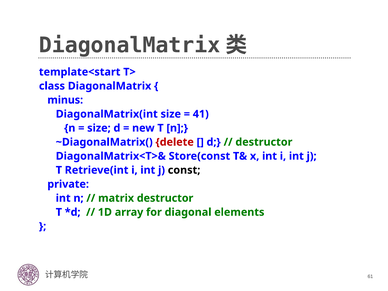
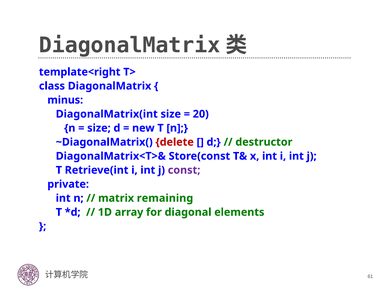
template<start: template<start -> template<right
41: 41 -> 20
const colour: black -> purple
matrix destructor: destructor -> remaining
